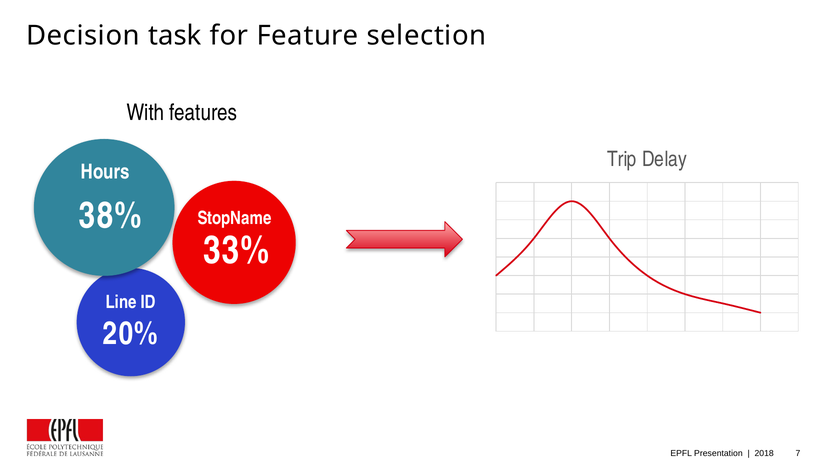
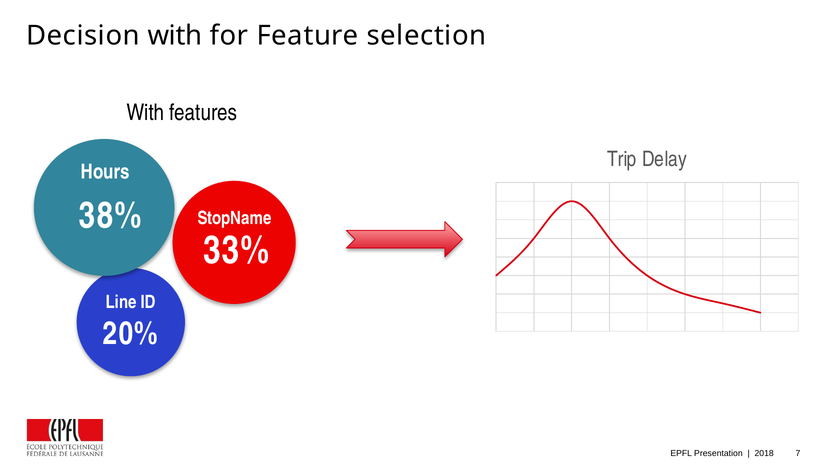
Decision task: task -> with
